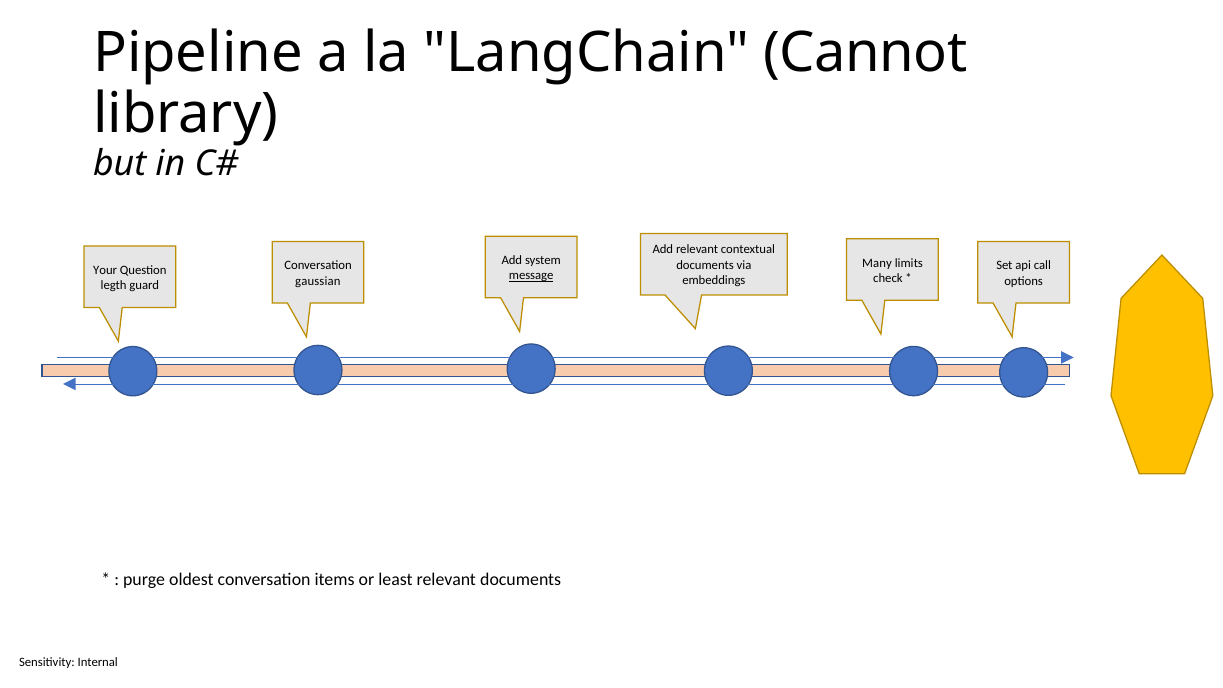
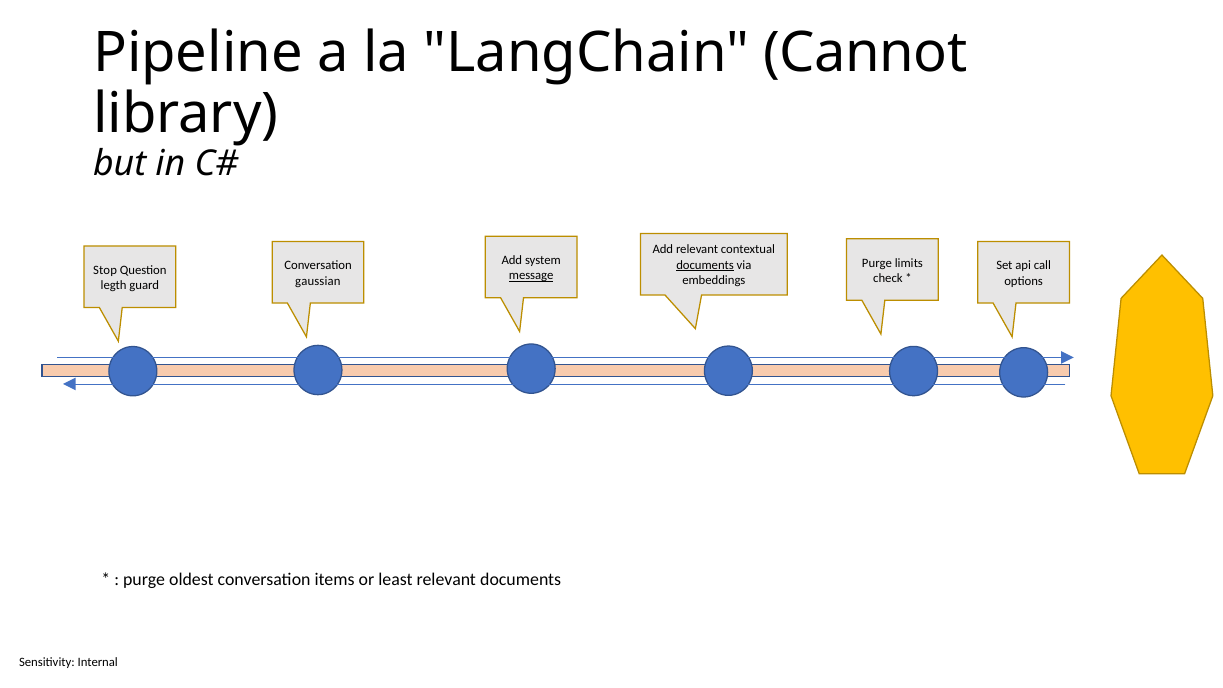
Many at (877, 263): Many -> Purge
documents at (705, 265) underline: none -> present
Your: Your -> Stop
